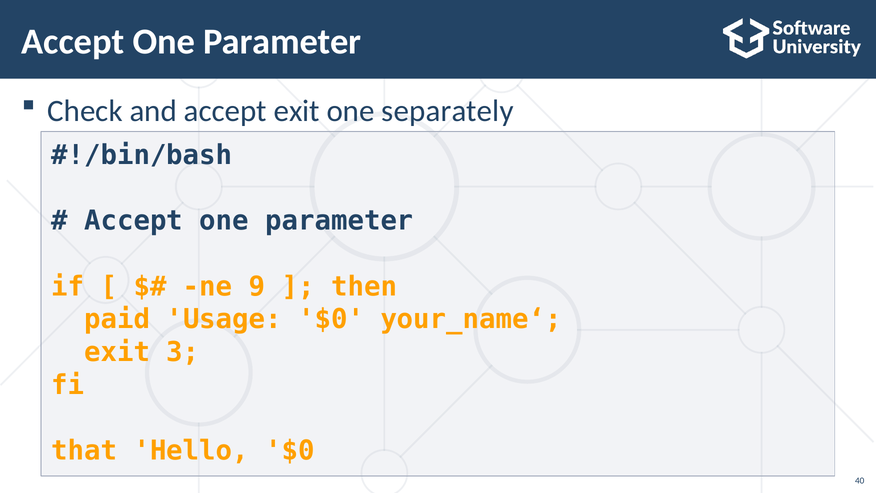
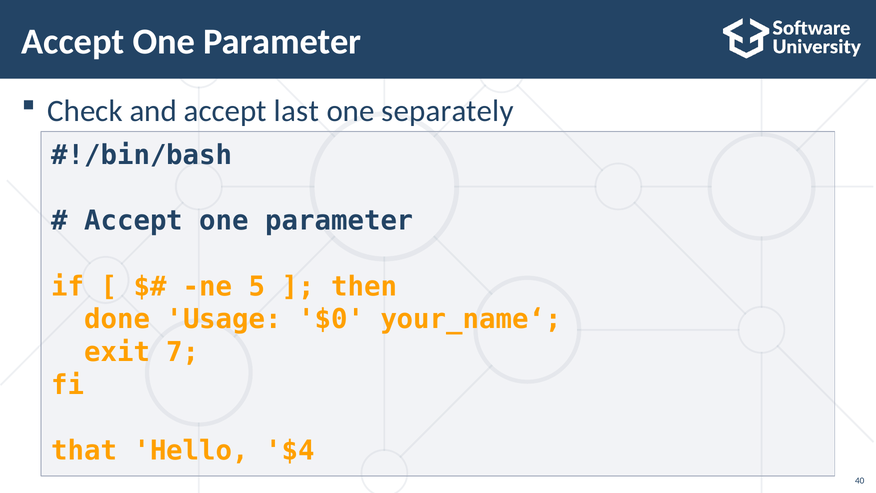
accept exit: exit -> last
9: 9 -> 5
paid: paid -> done
3: 3 -> 7
Hello $0: $0 -> $4
